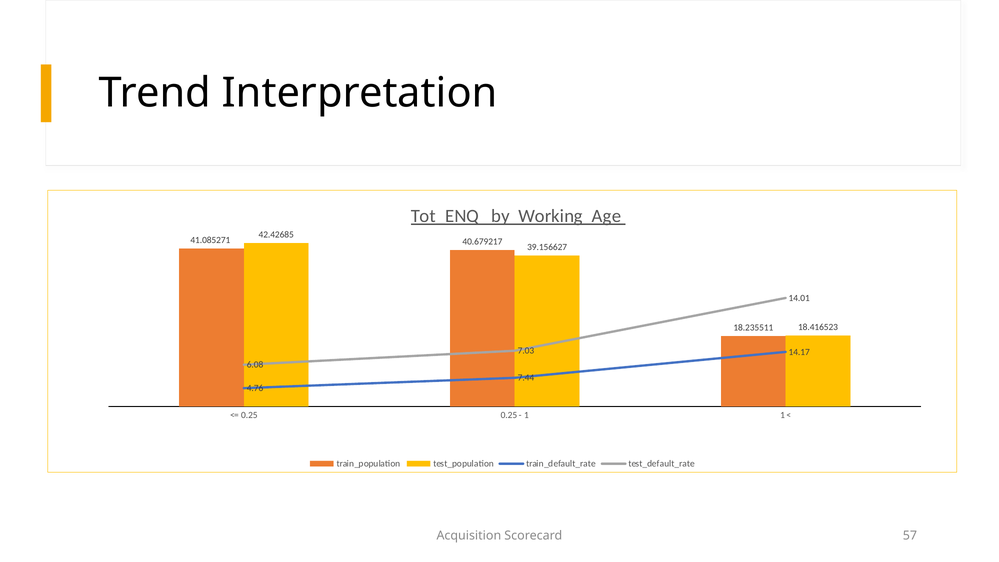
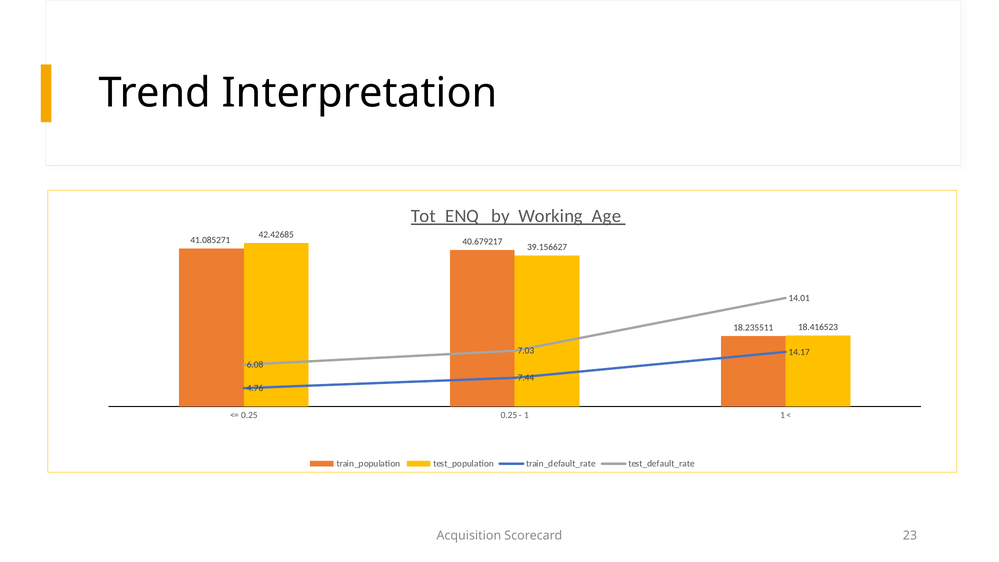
57: 57 -> 23
